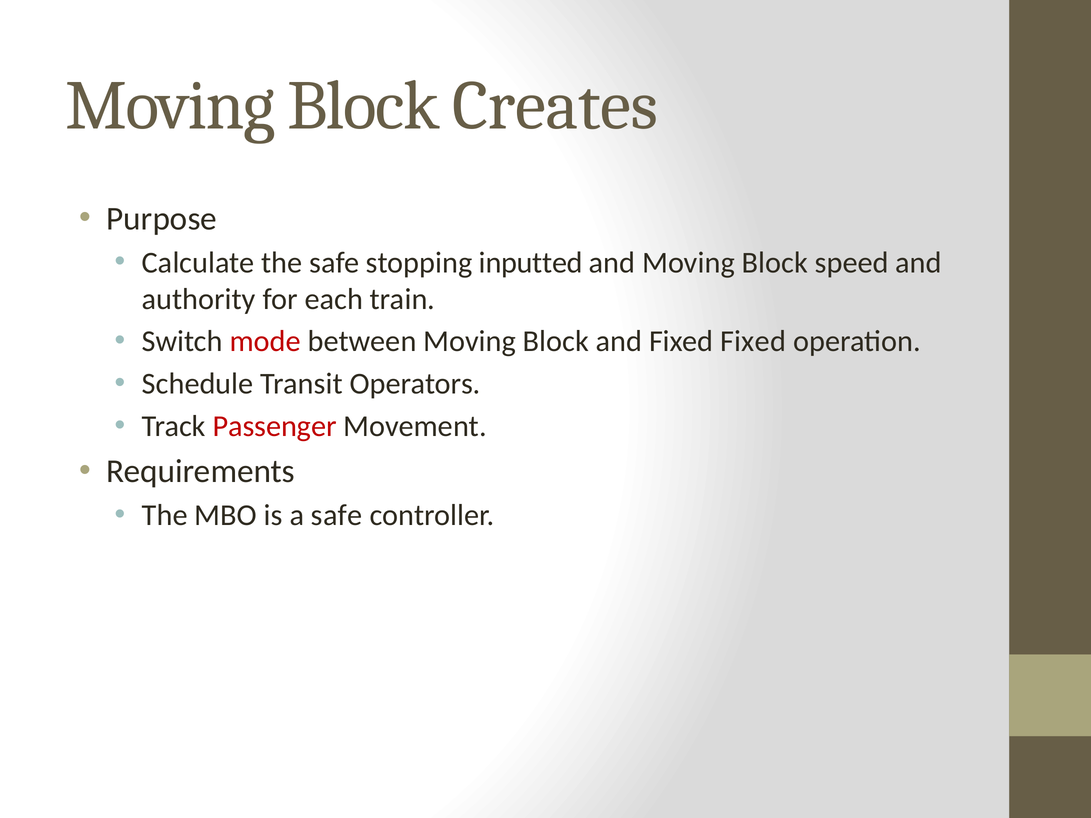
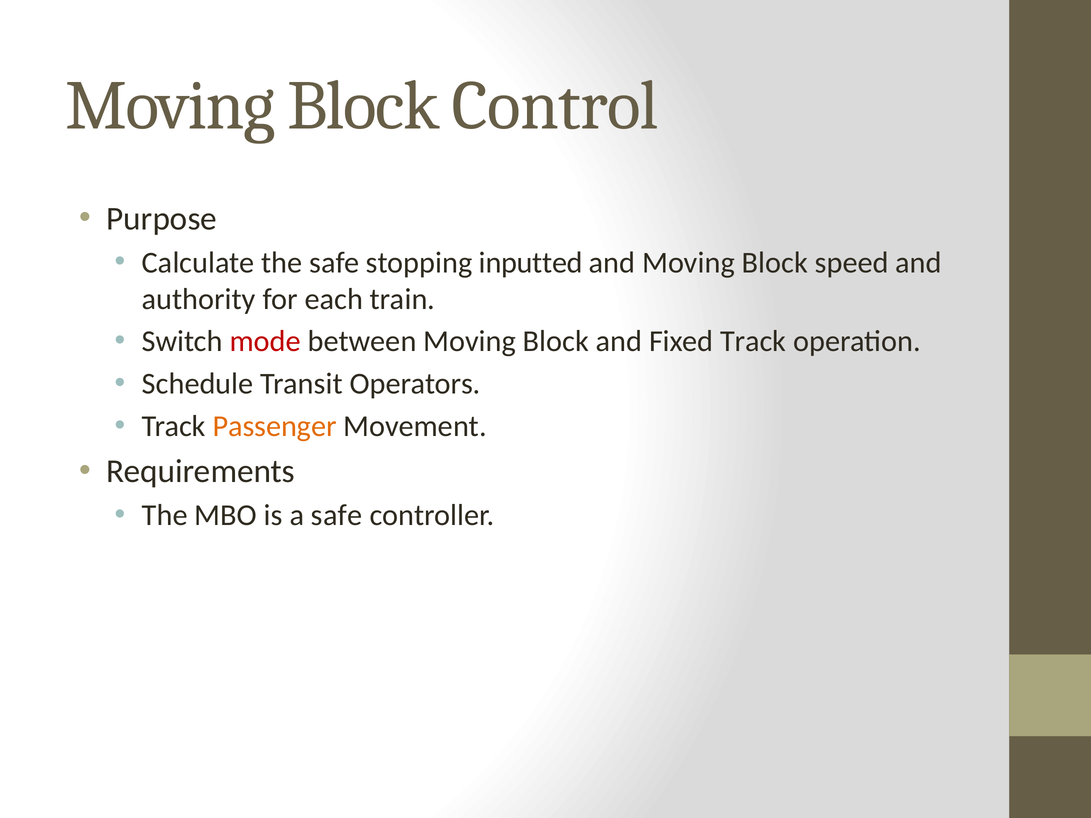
Creates: Creates -> Control
Fixed Fixed: Fixed -> Track
Passenger colour: red -> orange
